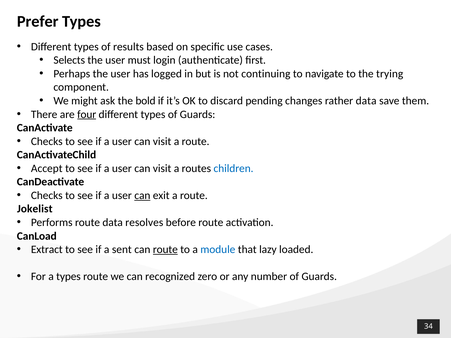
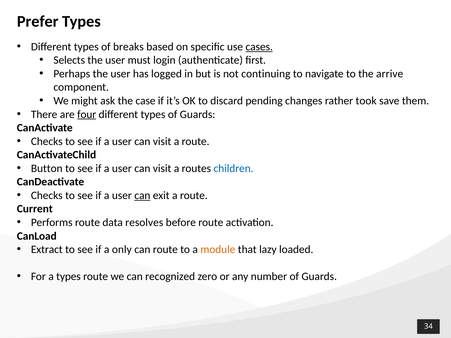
results: results -> breaks
cases underline: none -> present
trying: trying -> arrive
bold: bold -> case
rather data: data -> took
Accept: Accept -> Button
Jokelist: Jokelist -> Current
sent: sent -> only
route at (165, 250) underline: present -> none
module colour: blue -> orange
